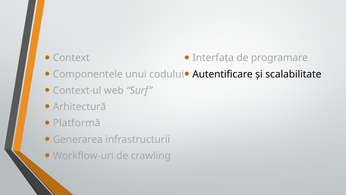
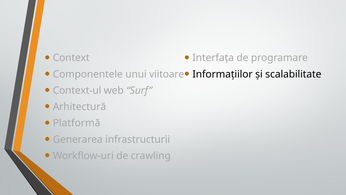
codului: codului -> viitoare
Autentificare: Autentificare -> Informațiilor
